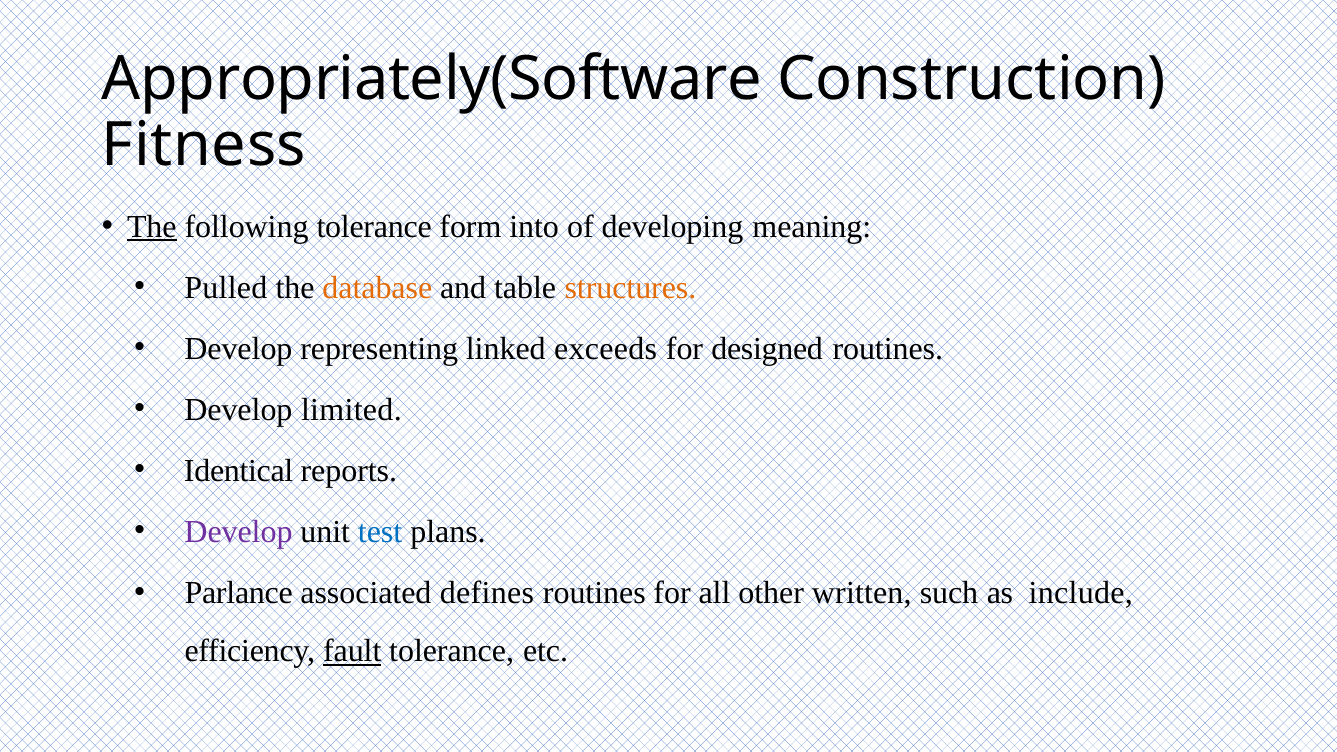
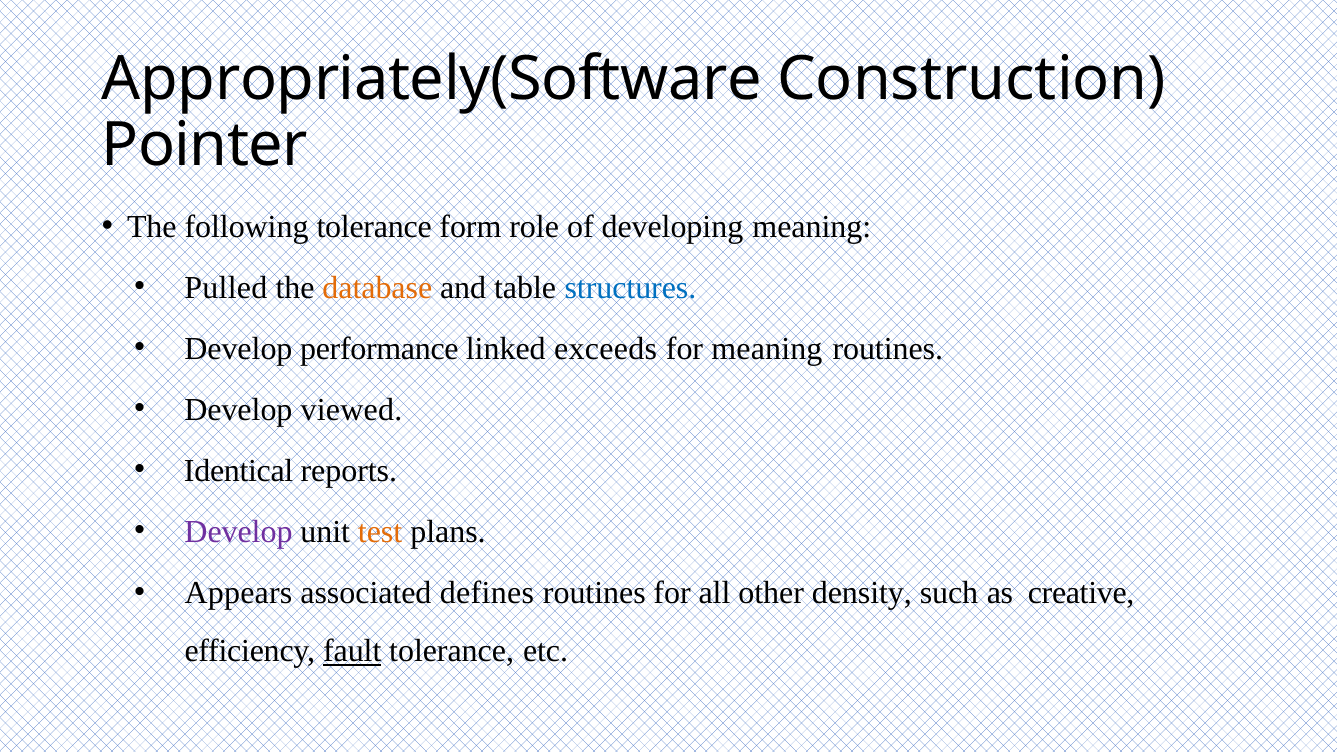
Fitness: Fitness -> Pointer
The at (152, 227) underline: present -> none
into: into -> role
structures colour: orange -> blue
representing: representing -> performance
for designed: designed -> meaning
limited: limited -> viewed
test colour: blue -> orange
Parlance: Parlance -> Appears
written: written -> density
include: include -> creative
